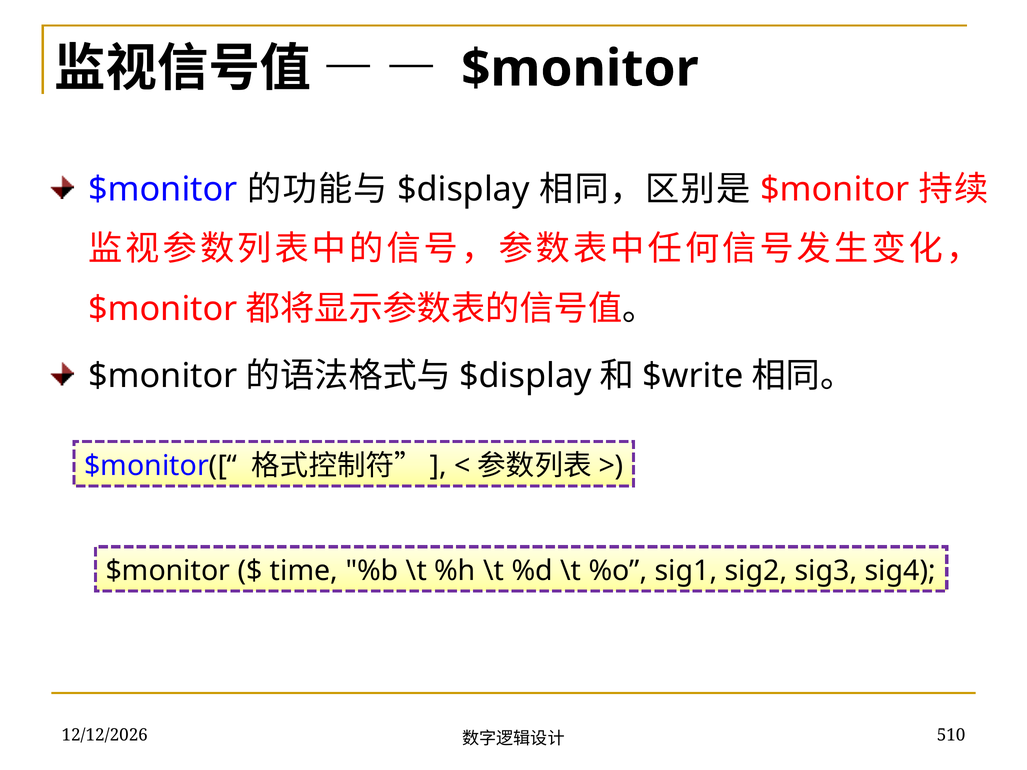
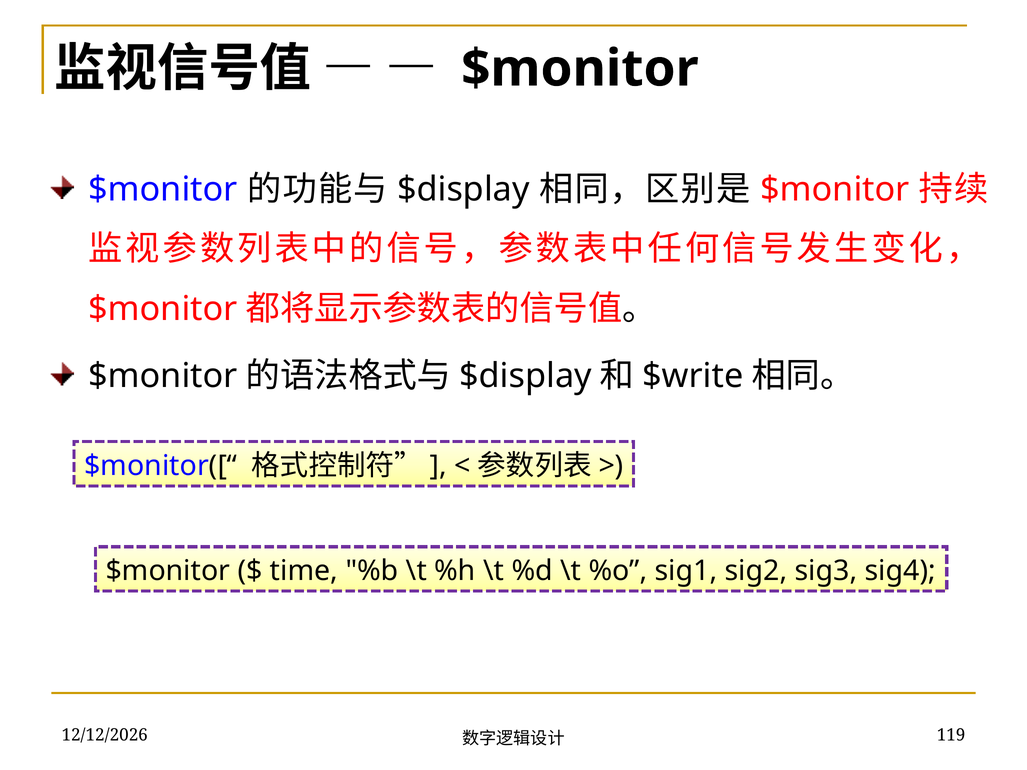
510: 510 -> 119
